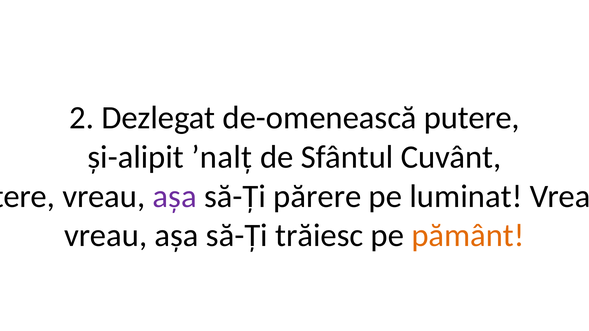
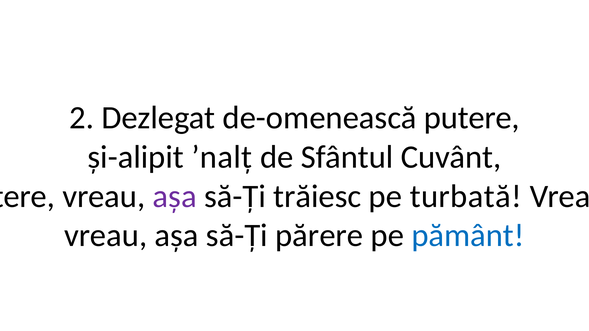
părere: părere -> trăiesc
luminat: luminat -> turbată
trăiesc: trăiesc -> părere
pământ colour: orange -> blue
